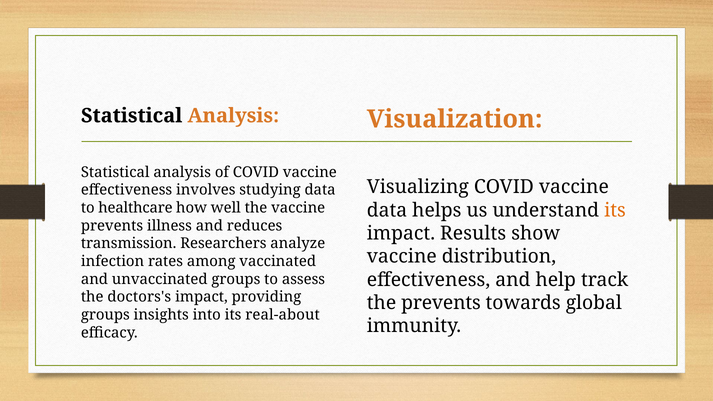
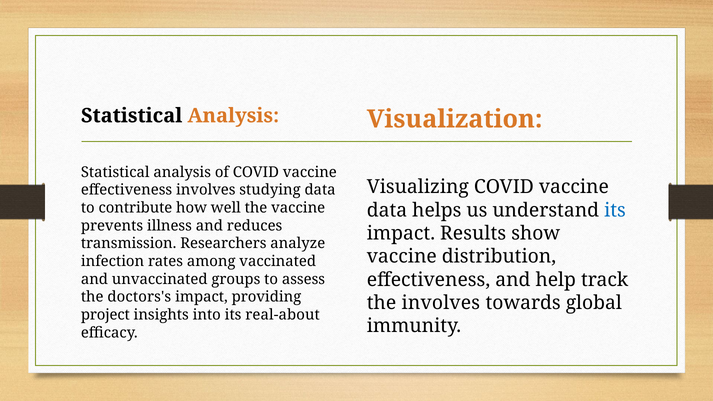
healthcare: healthcare -> contribute
its at (615, 210) colour: orange -> blue
the prevents: prevents -> involves
groups at (105, 315): groups -> project
